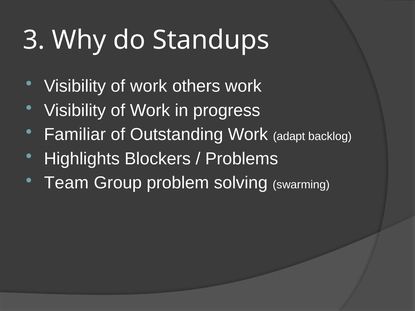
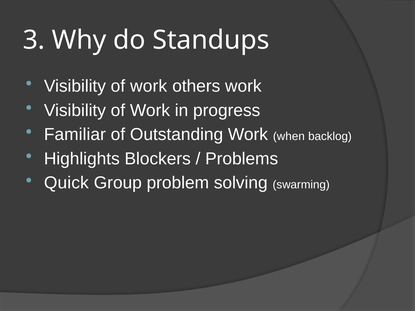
adapt: adapt -> when
Team: Team -> Quick
